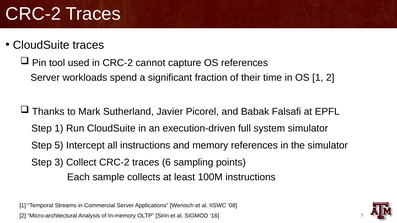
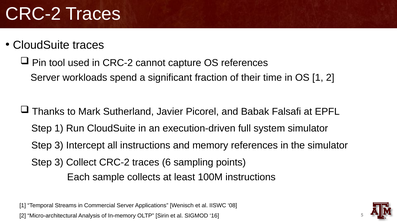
5 at (59, 146): 5 -> 3
